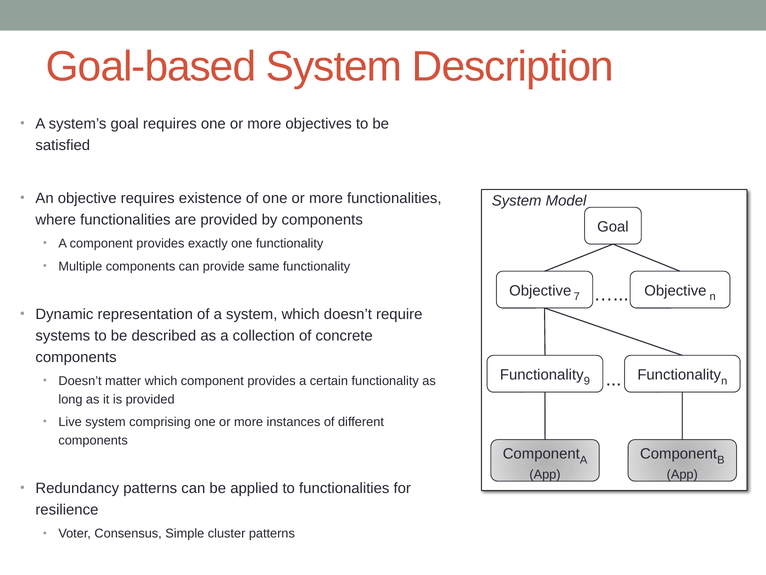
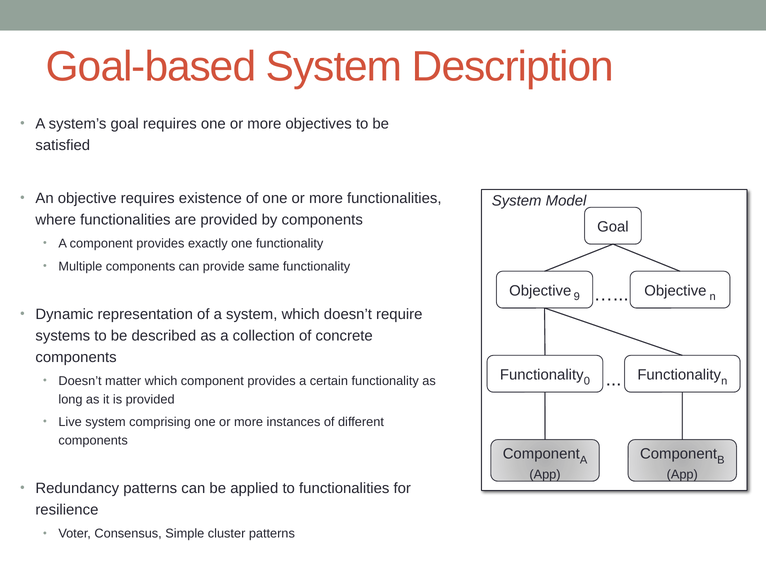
7: 7 -> 9
9: 9 -> 0
